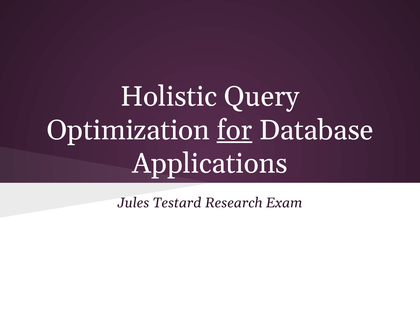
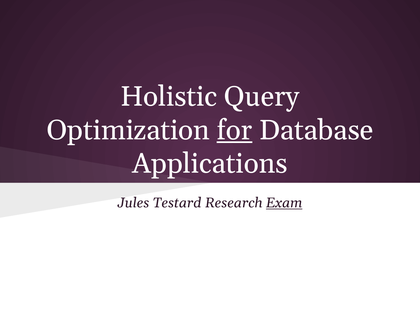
Exam underline: none -> present
